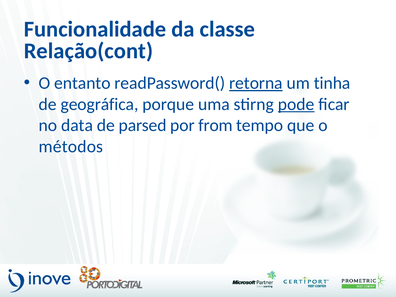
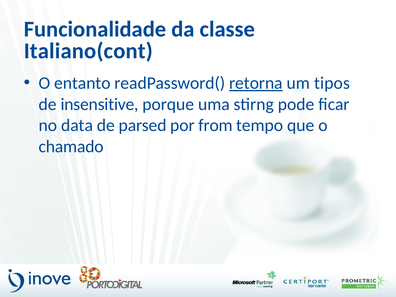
Relação(cont: Relação(cont -> Italiano(cont
tinha: tinha -> tipos
geográfica: geográfica -> insensitive
pode underline: present -> none
métodos: métodos -> chamado
